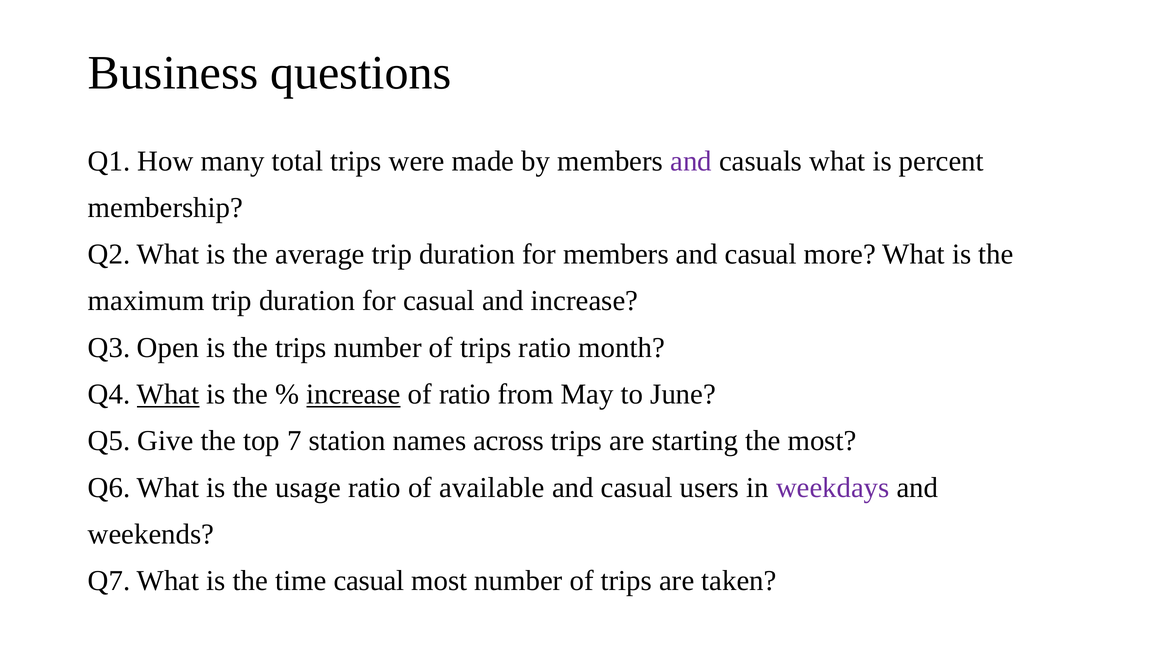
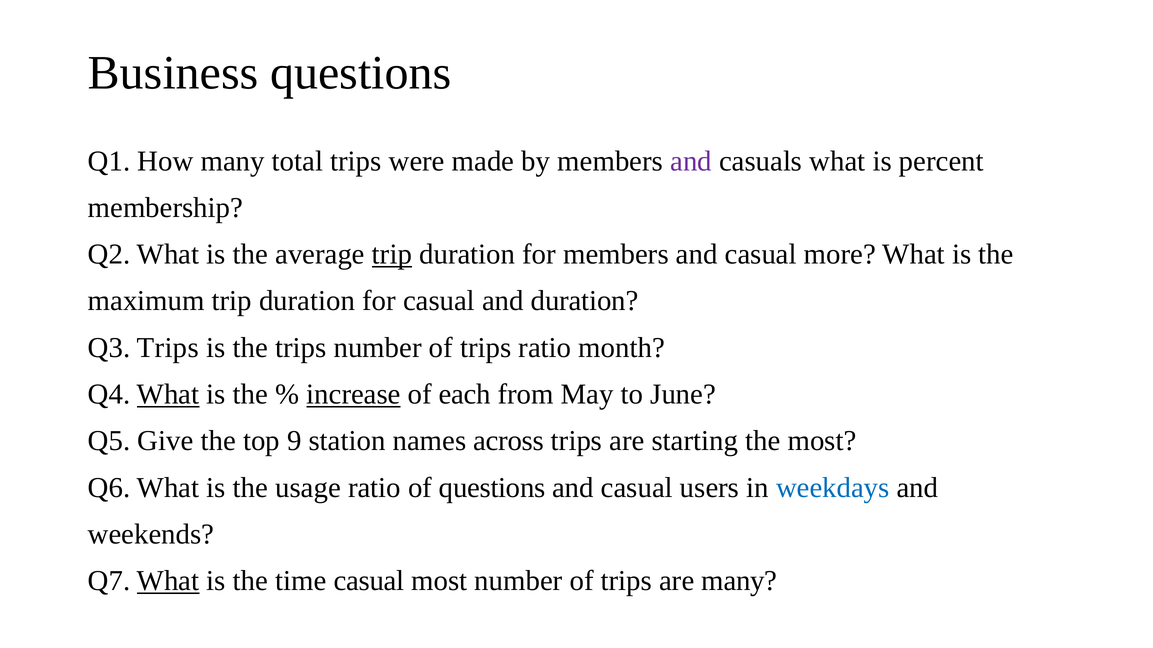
trip at (392, 255) underline: none -> present
and increase: increase -> duration
Q3 Open: Open -> Trips
of ratio: ratio -> each
7: 7 -> 9
of available: available -> questions
weekdays colour: purple -> blue
What at (168, 581) underline: none -> present
are taken: taken -> many
